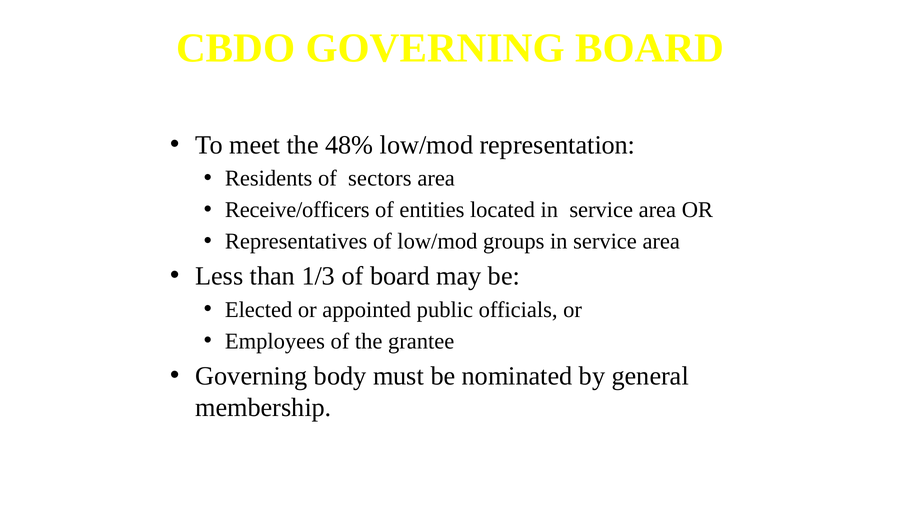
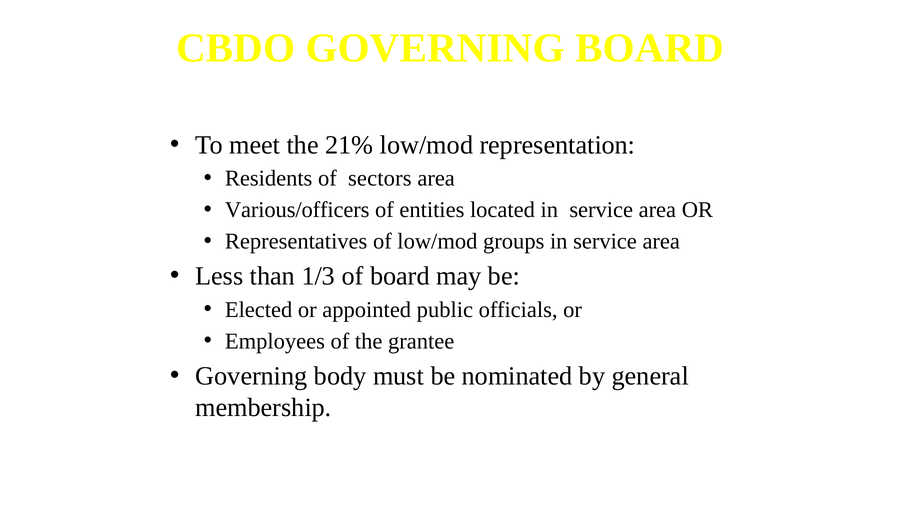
48%: 48% -> 21%
Receive/officers: Receive/officers -> Various/officers
